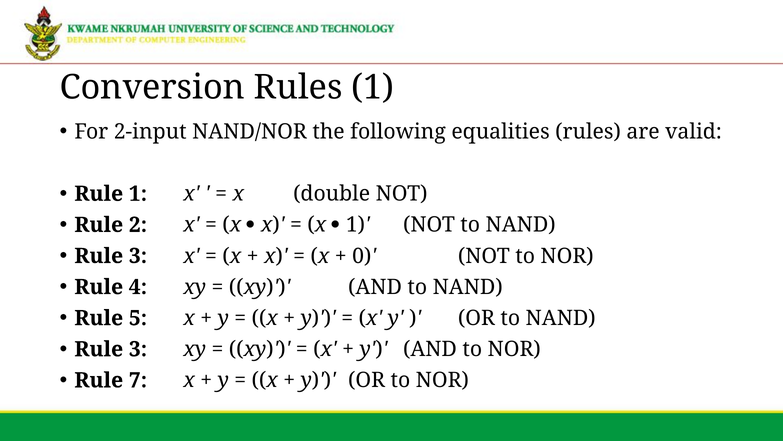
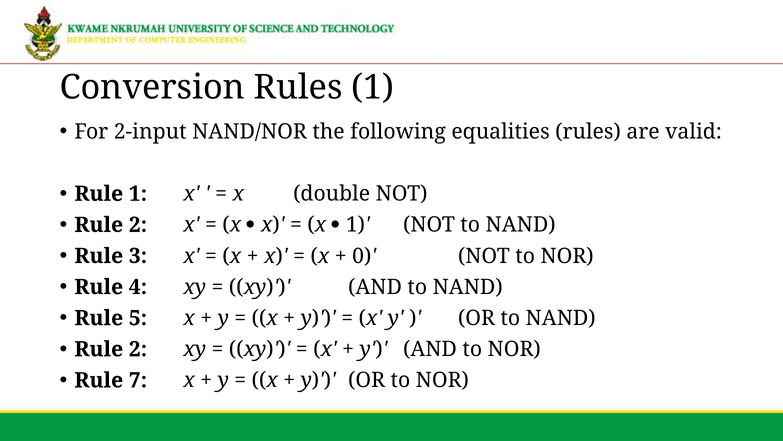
3 at (138, 349): 3 -> 2
